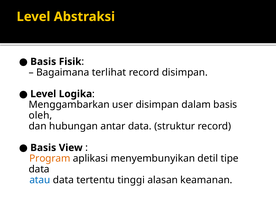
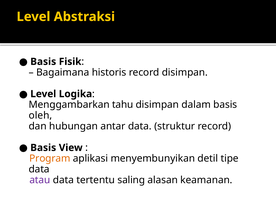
terlihat: terlihat -> historis
user: user -> tahu
atau colour: blue -> purple
tinggi: tinggi -> saling
